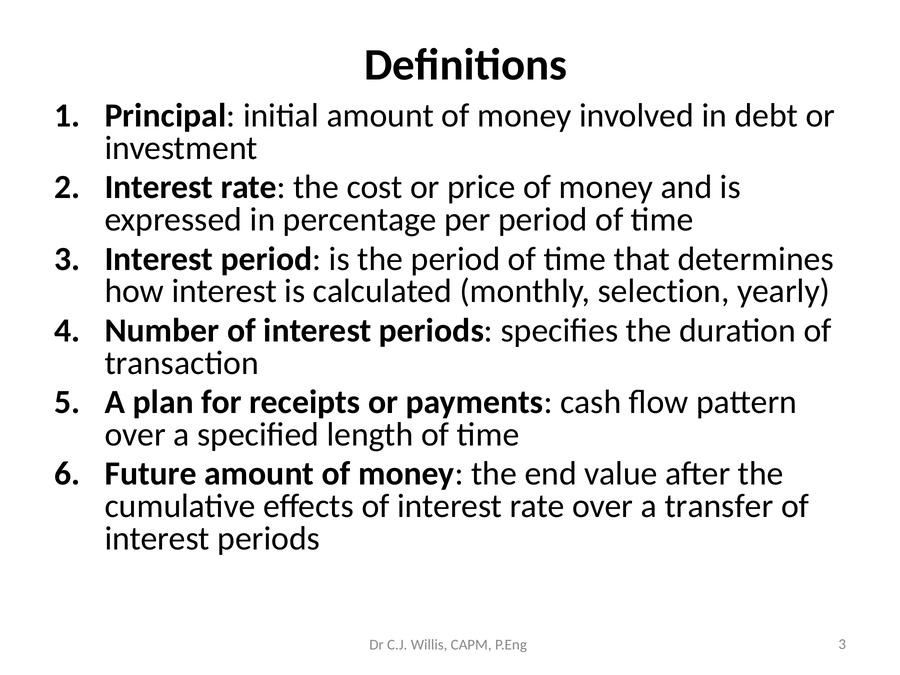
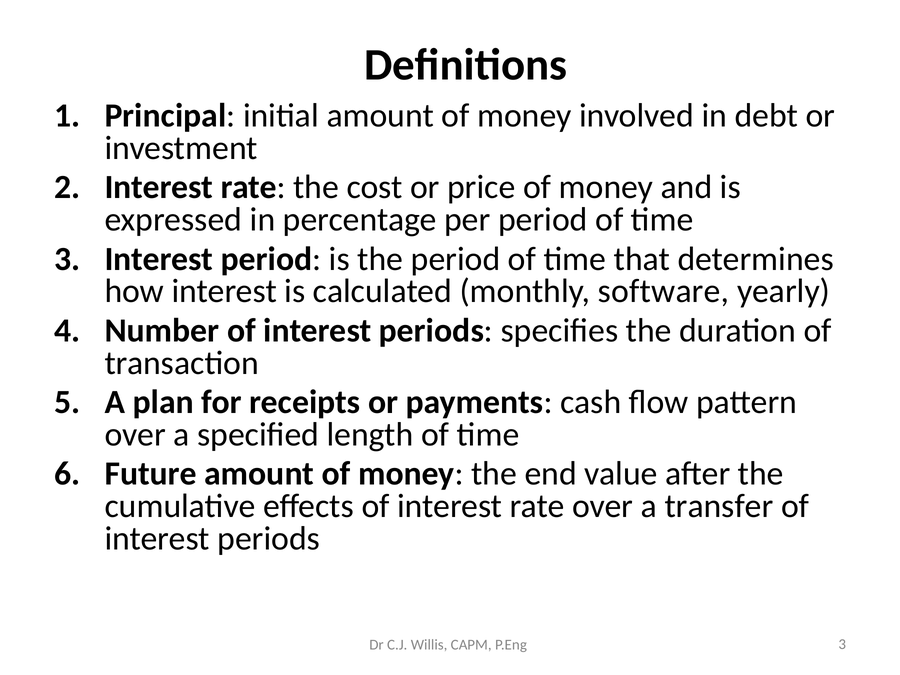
selection: selection -> software
